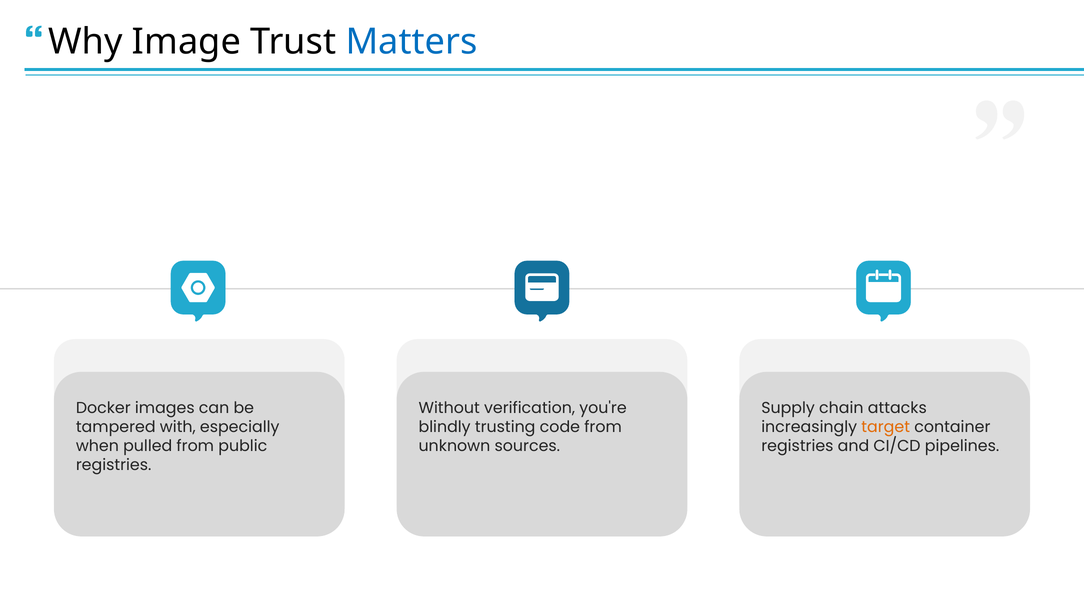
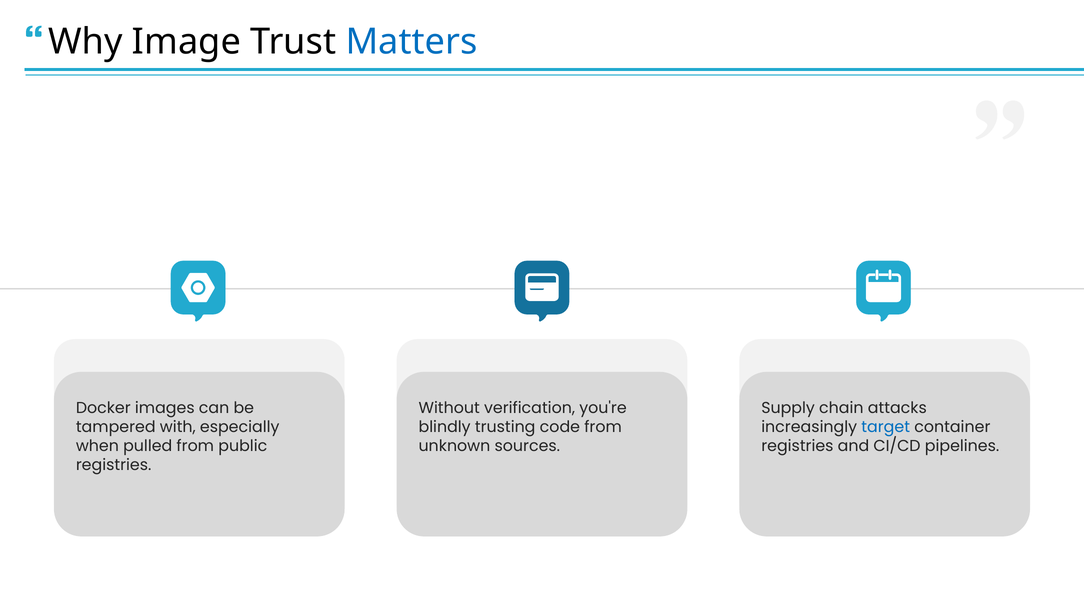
target colour: orange -> blue
